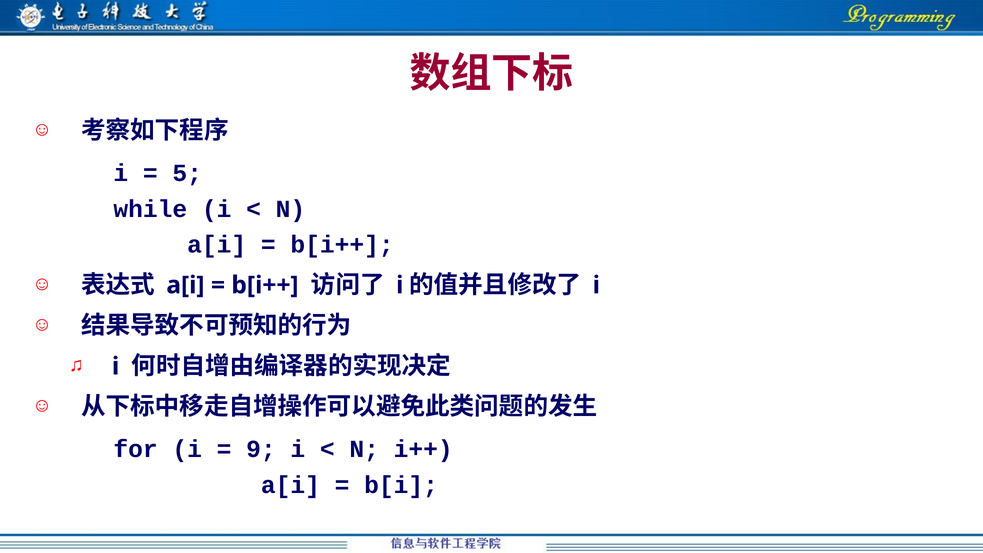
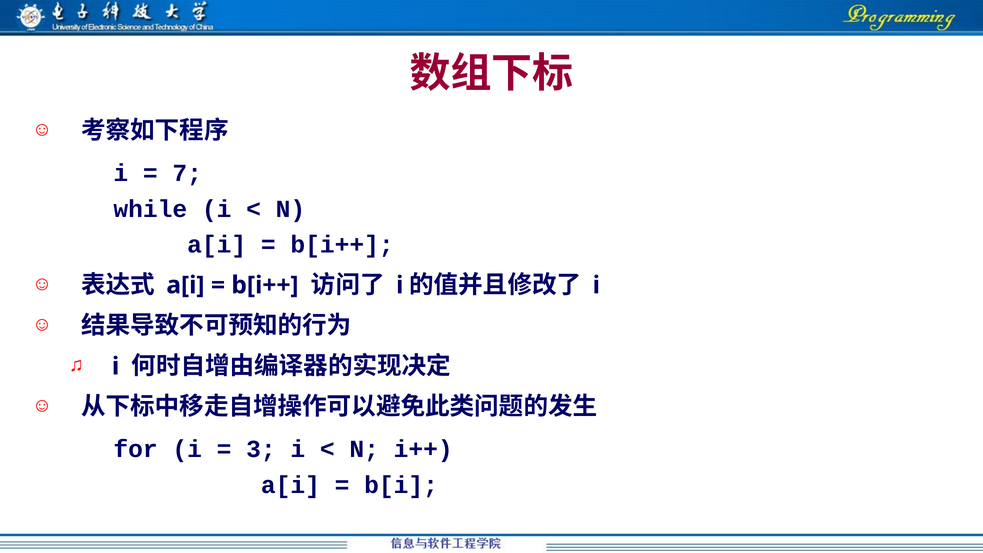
5: 5 -> 7
9: 9 -> 3
